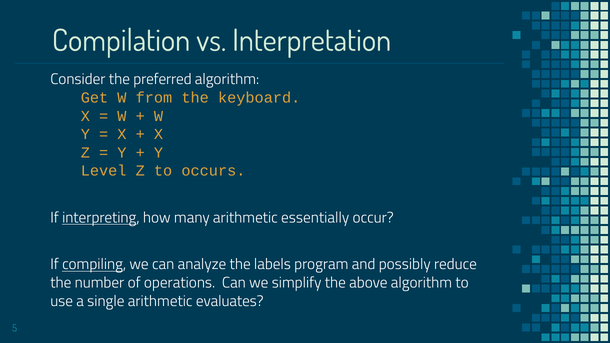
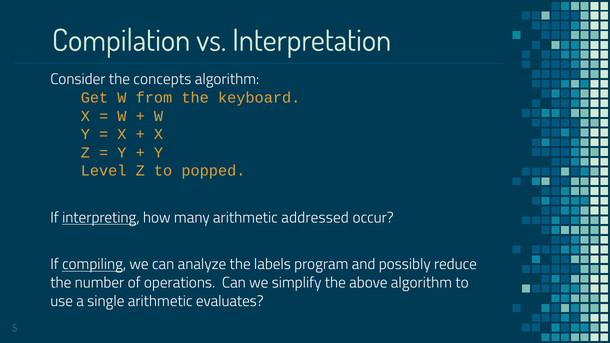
preferred: preferred -> concepts
occurs: occurs -> popped
essentially: essentially -> addressed
